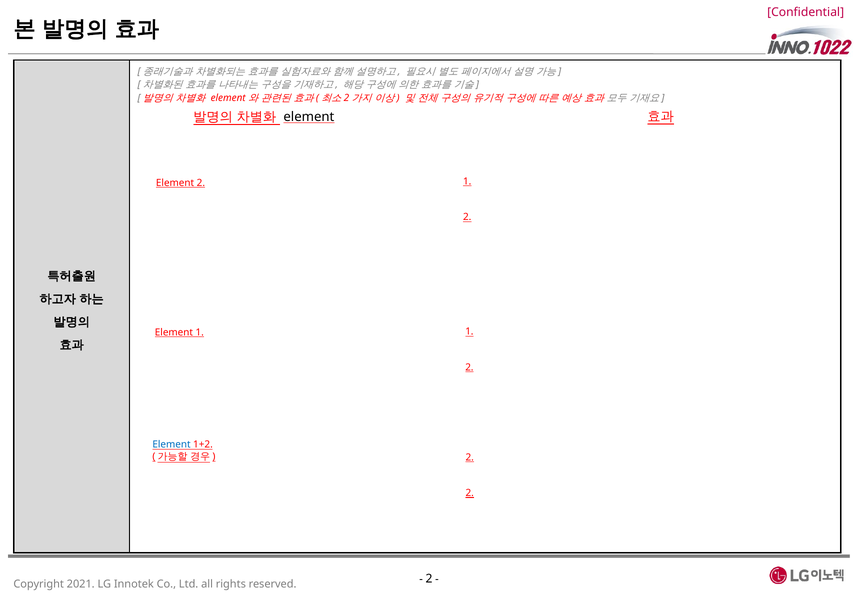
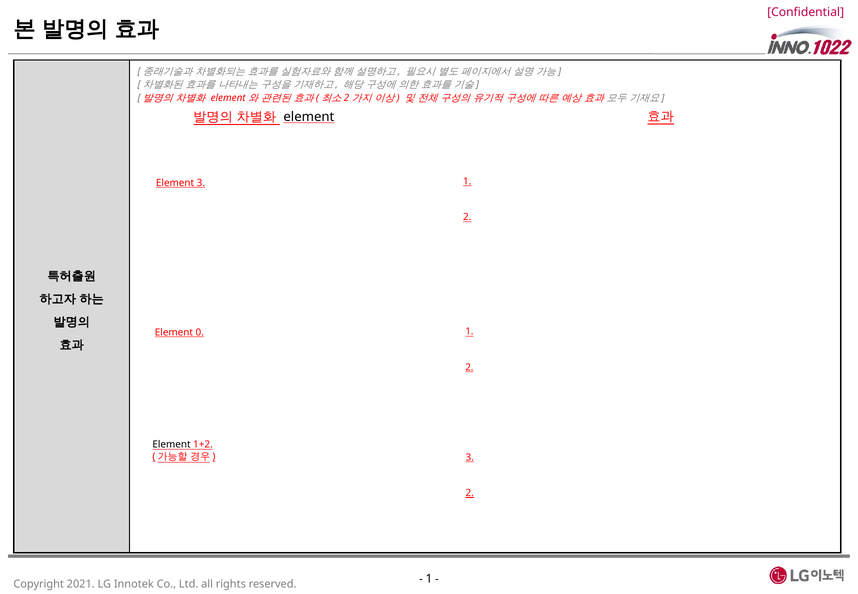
Element 2: 2 -> 3
Element 1: 1 -> 0
Element at (172, 445) colour: blue -> black
2 at (470, 457): 2 -> 3
2 at (429, 579): 2 -> 1
